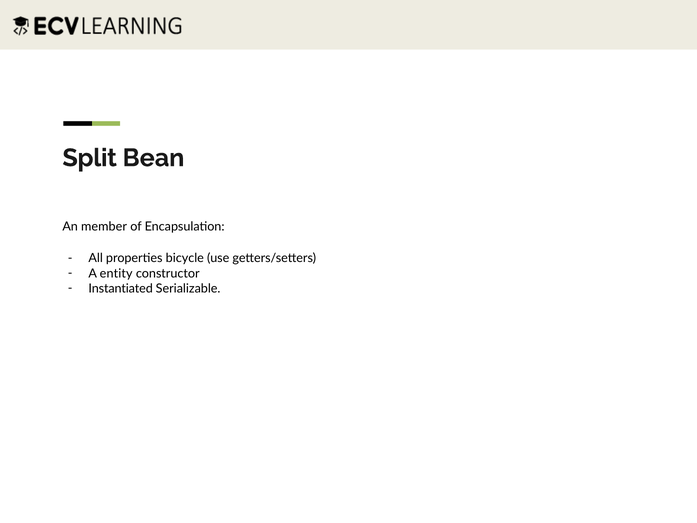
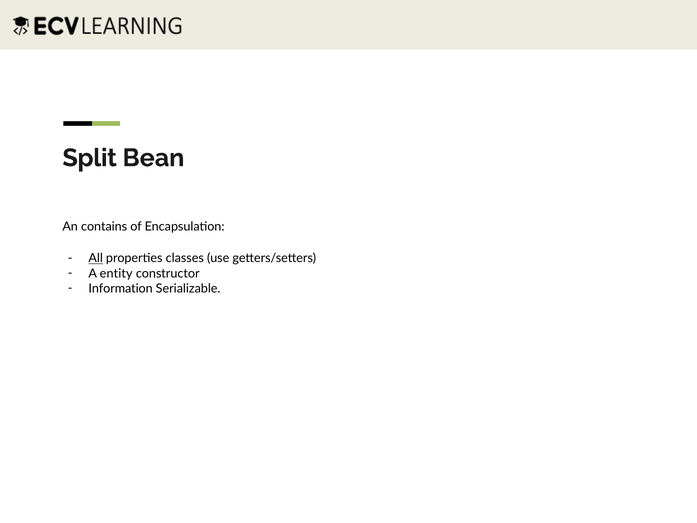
member: member -> contains
All underline: none -> present
bicycle: bicycle -> classes
Instantiated: Instantiated -> Information
